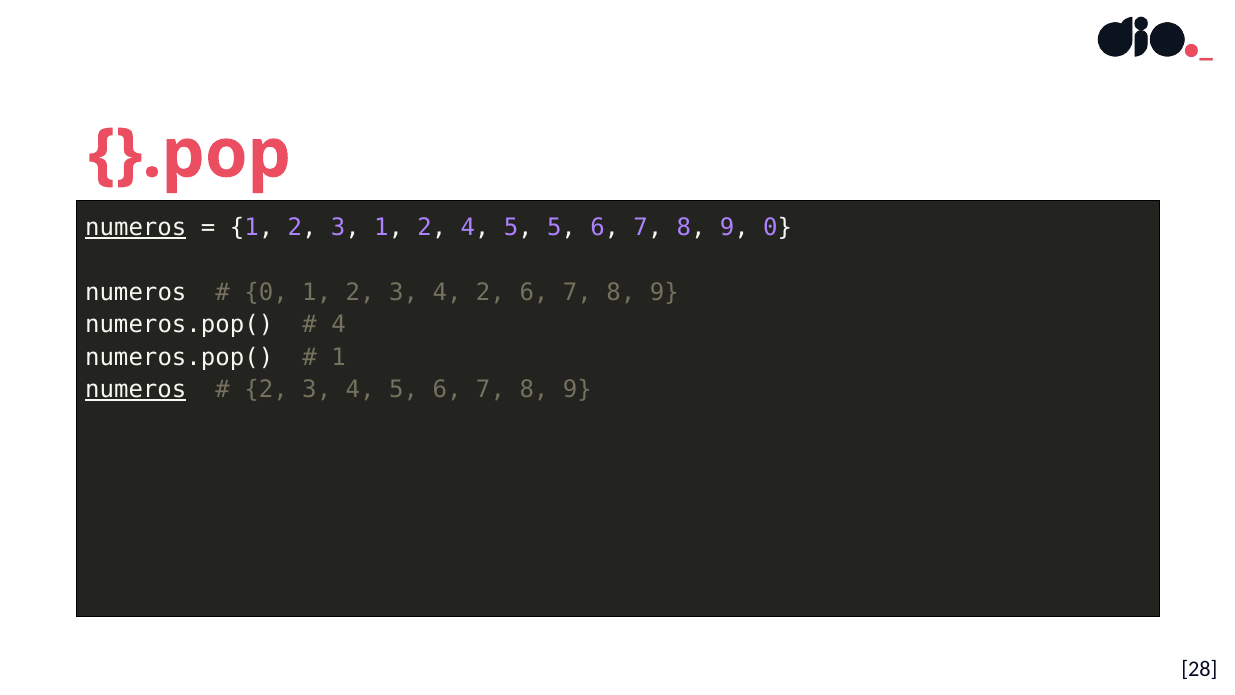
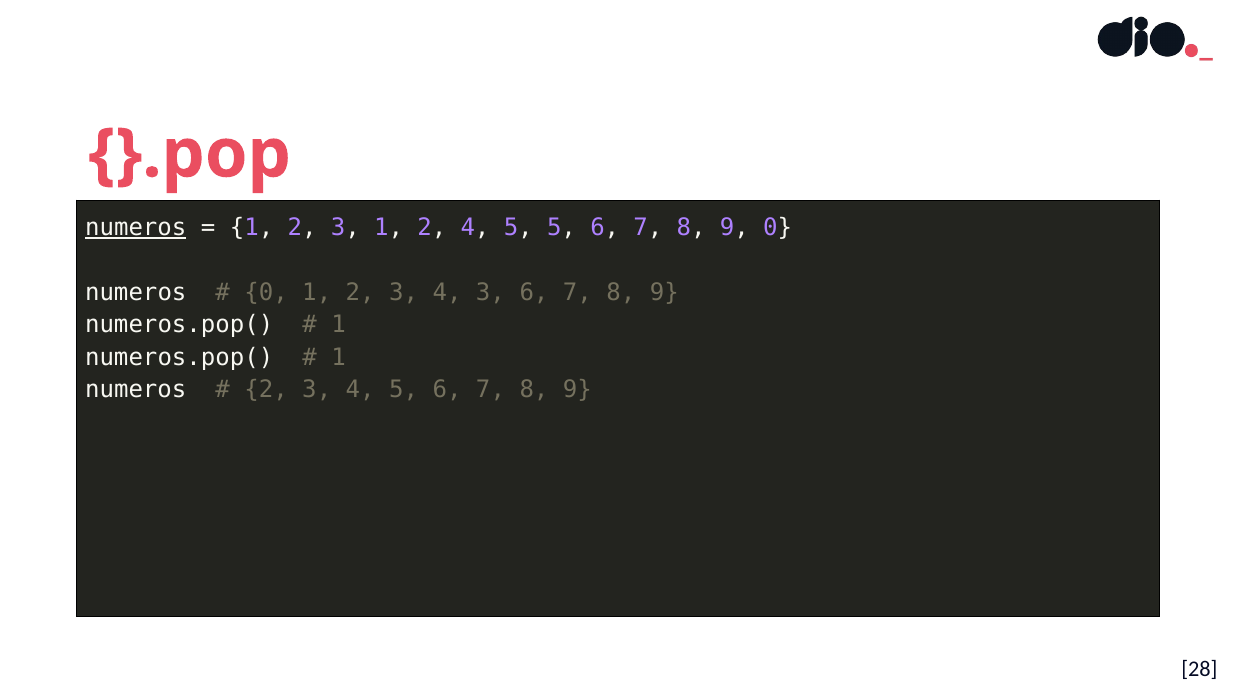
4 2: 2 -> 3
4 at (339, 325): 4 -> 1
numeros at (136, 390) underline: present -> none
